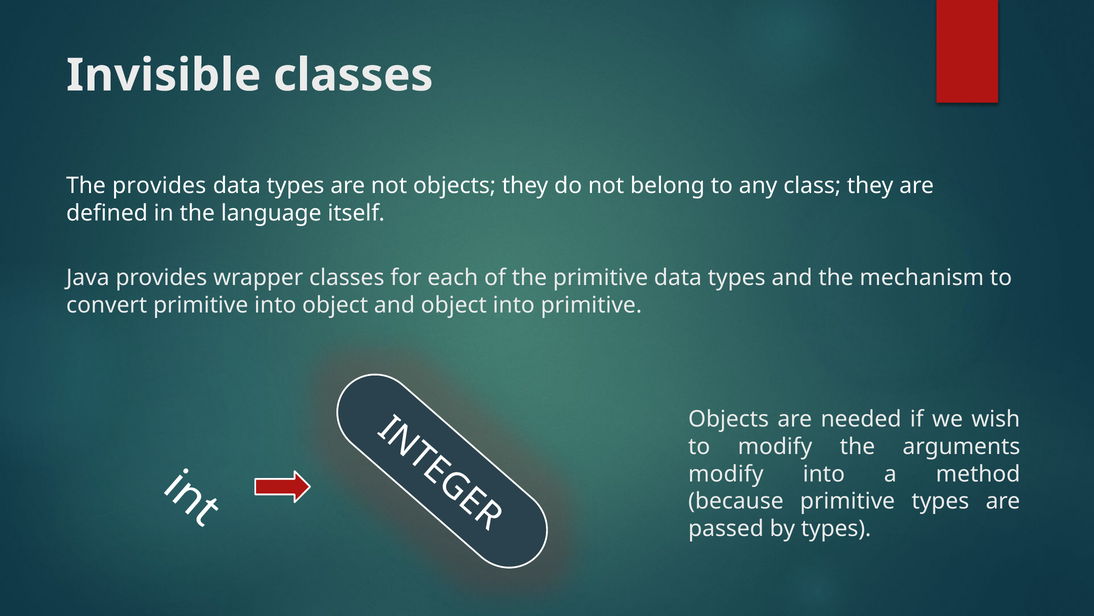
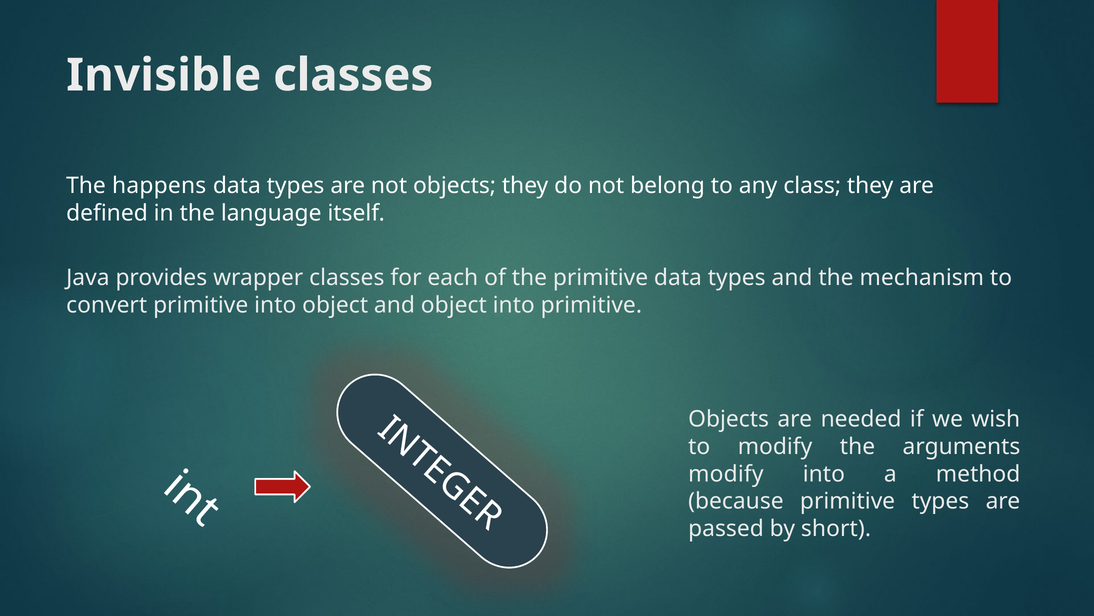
The provides: provides -> happens
by types: types -> short
